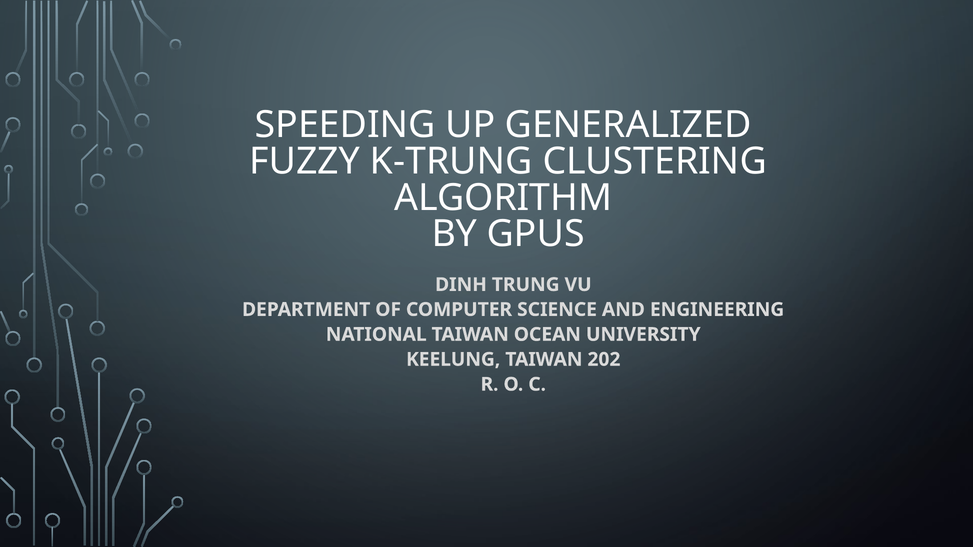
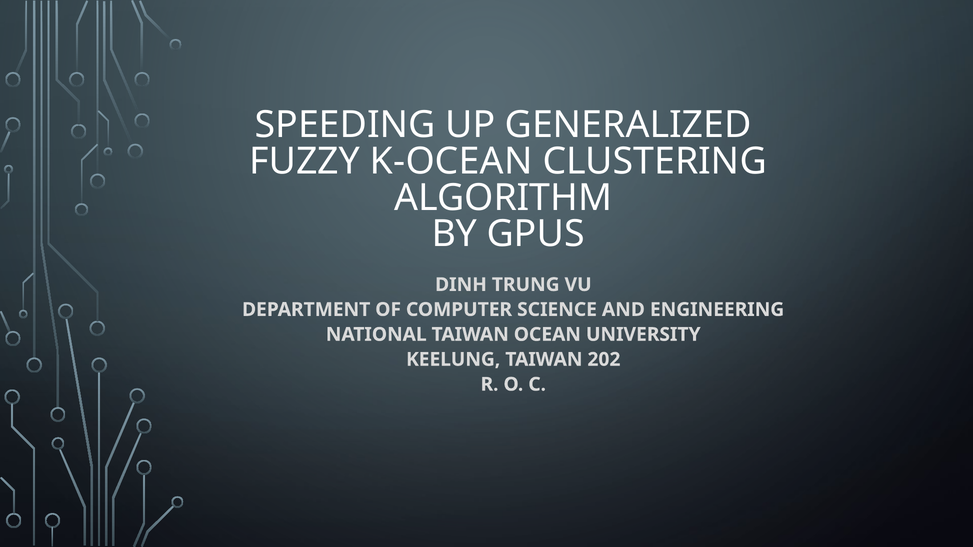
K-TRUNG: K-TRUNG -> K-OCEAN
